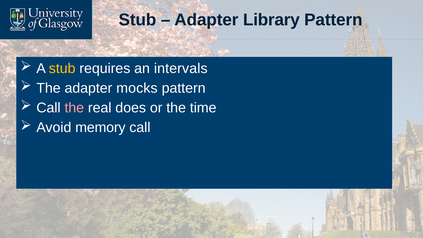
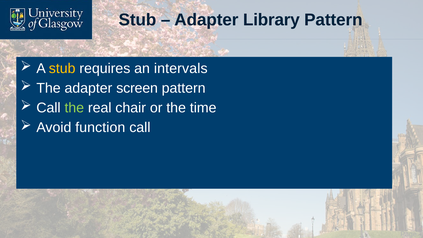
mocks: mocks -> screen
the at (74, 108) colour: pink -> light green
does: does -> chair
memory: memory -> function
